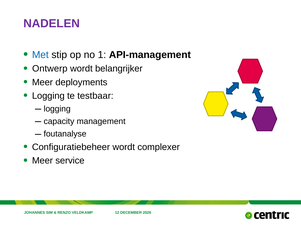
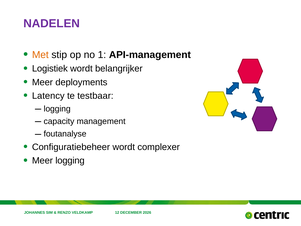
Met colour: blue -> orange
Ontwerp: Ontwerp -> Logistiek
Logging at (48, 96): Logging -> Latency
Meer service: service -> logging
